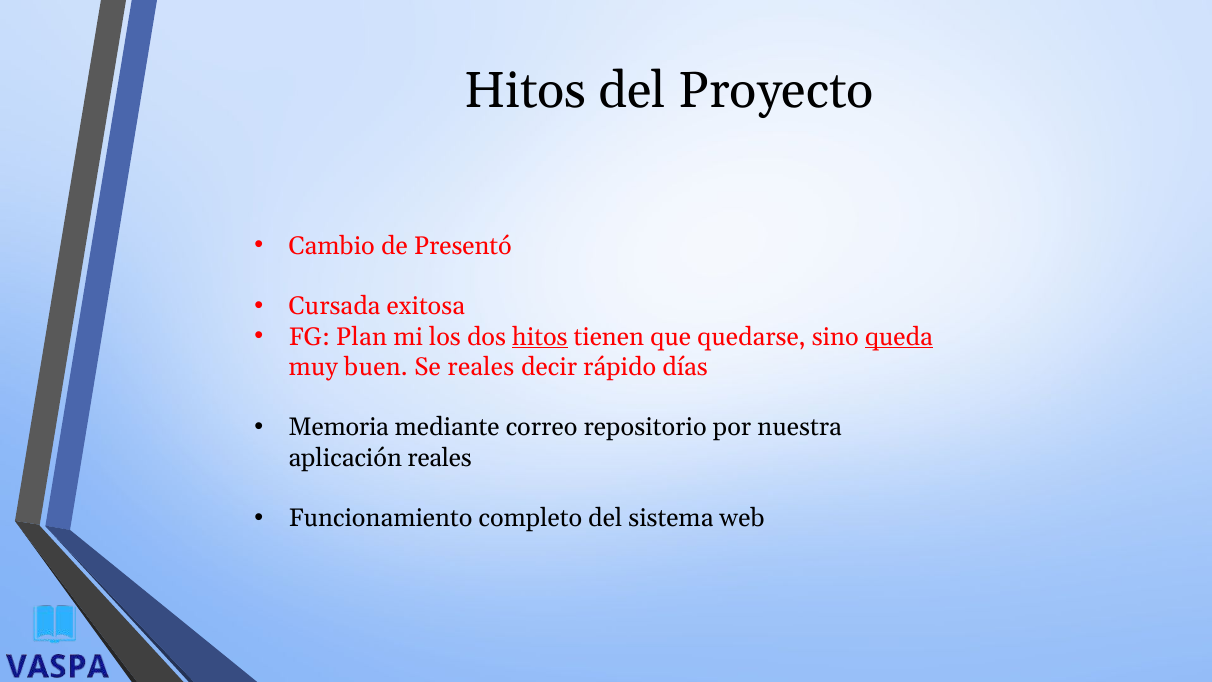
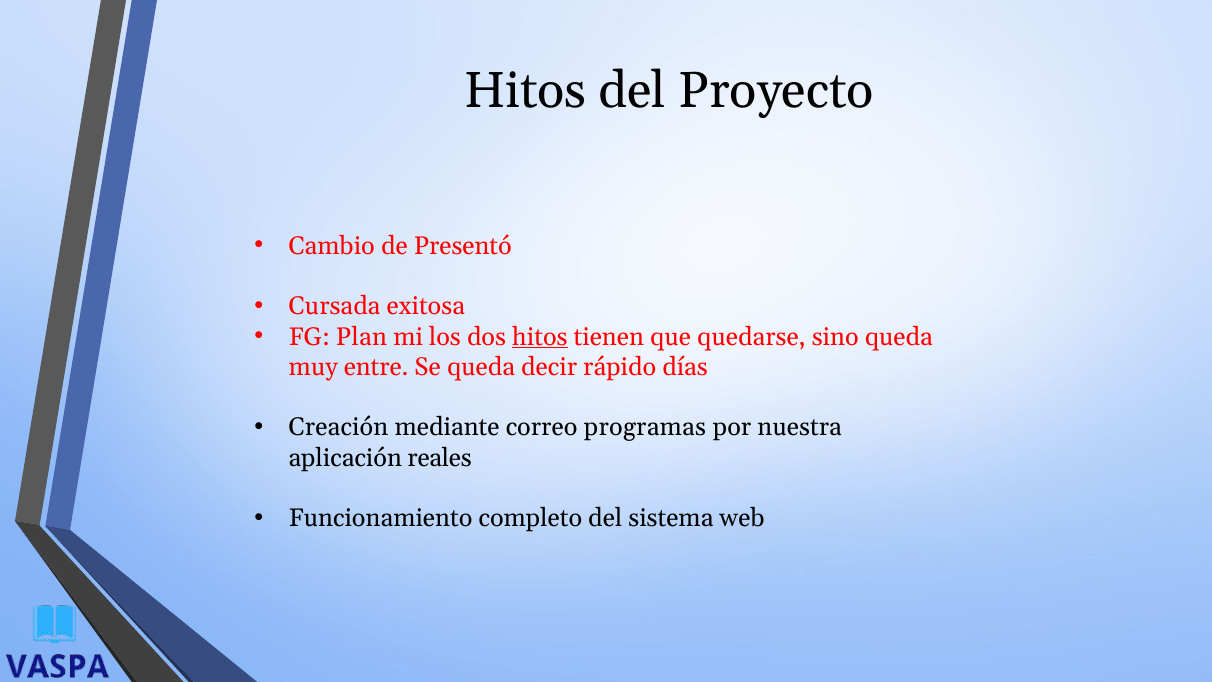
queda at (899, 337) underline: present -> none
buen: buen -> entre
Se reales: reales -> queda
Memoria: Memoria -> Creación
repositorio: repositorio -> programas
